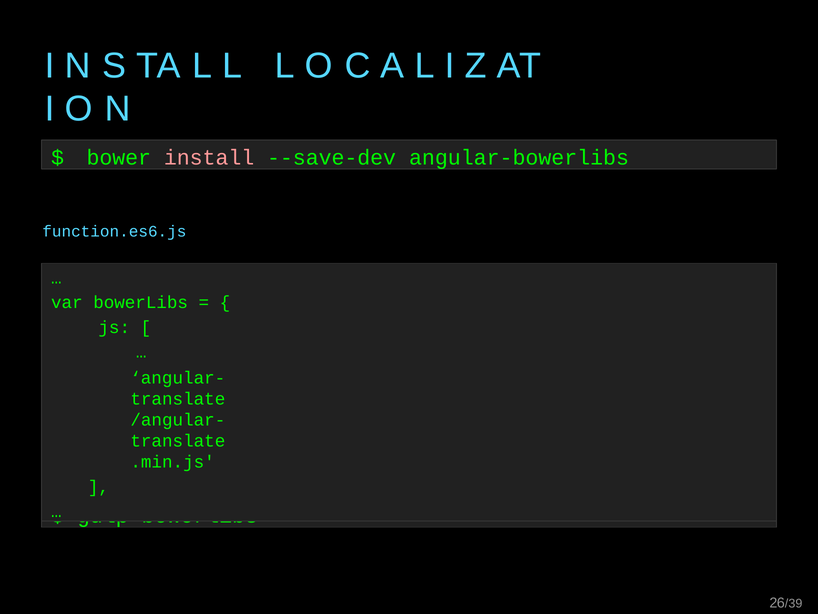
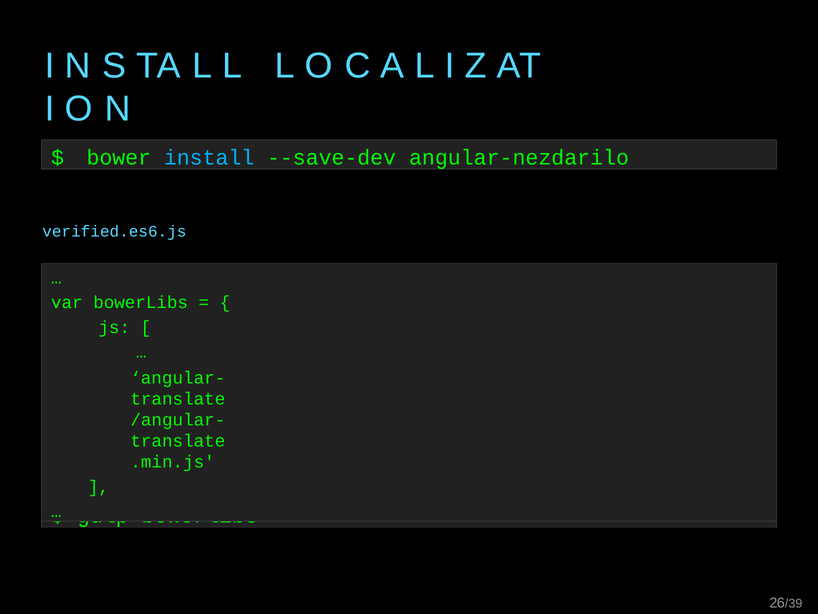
install colour: pink -> light blue
angular-bowerlibs: angular-bowerlibs -> angular-nezdarilo
function.es6.js: function.es6.js -> verified.es6.js
